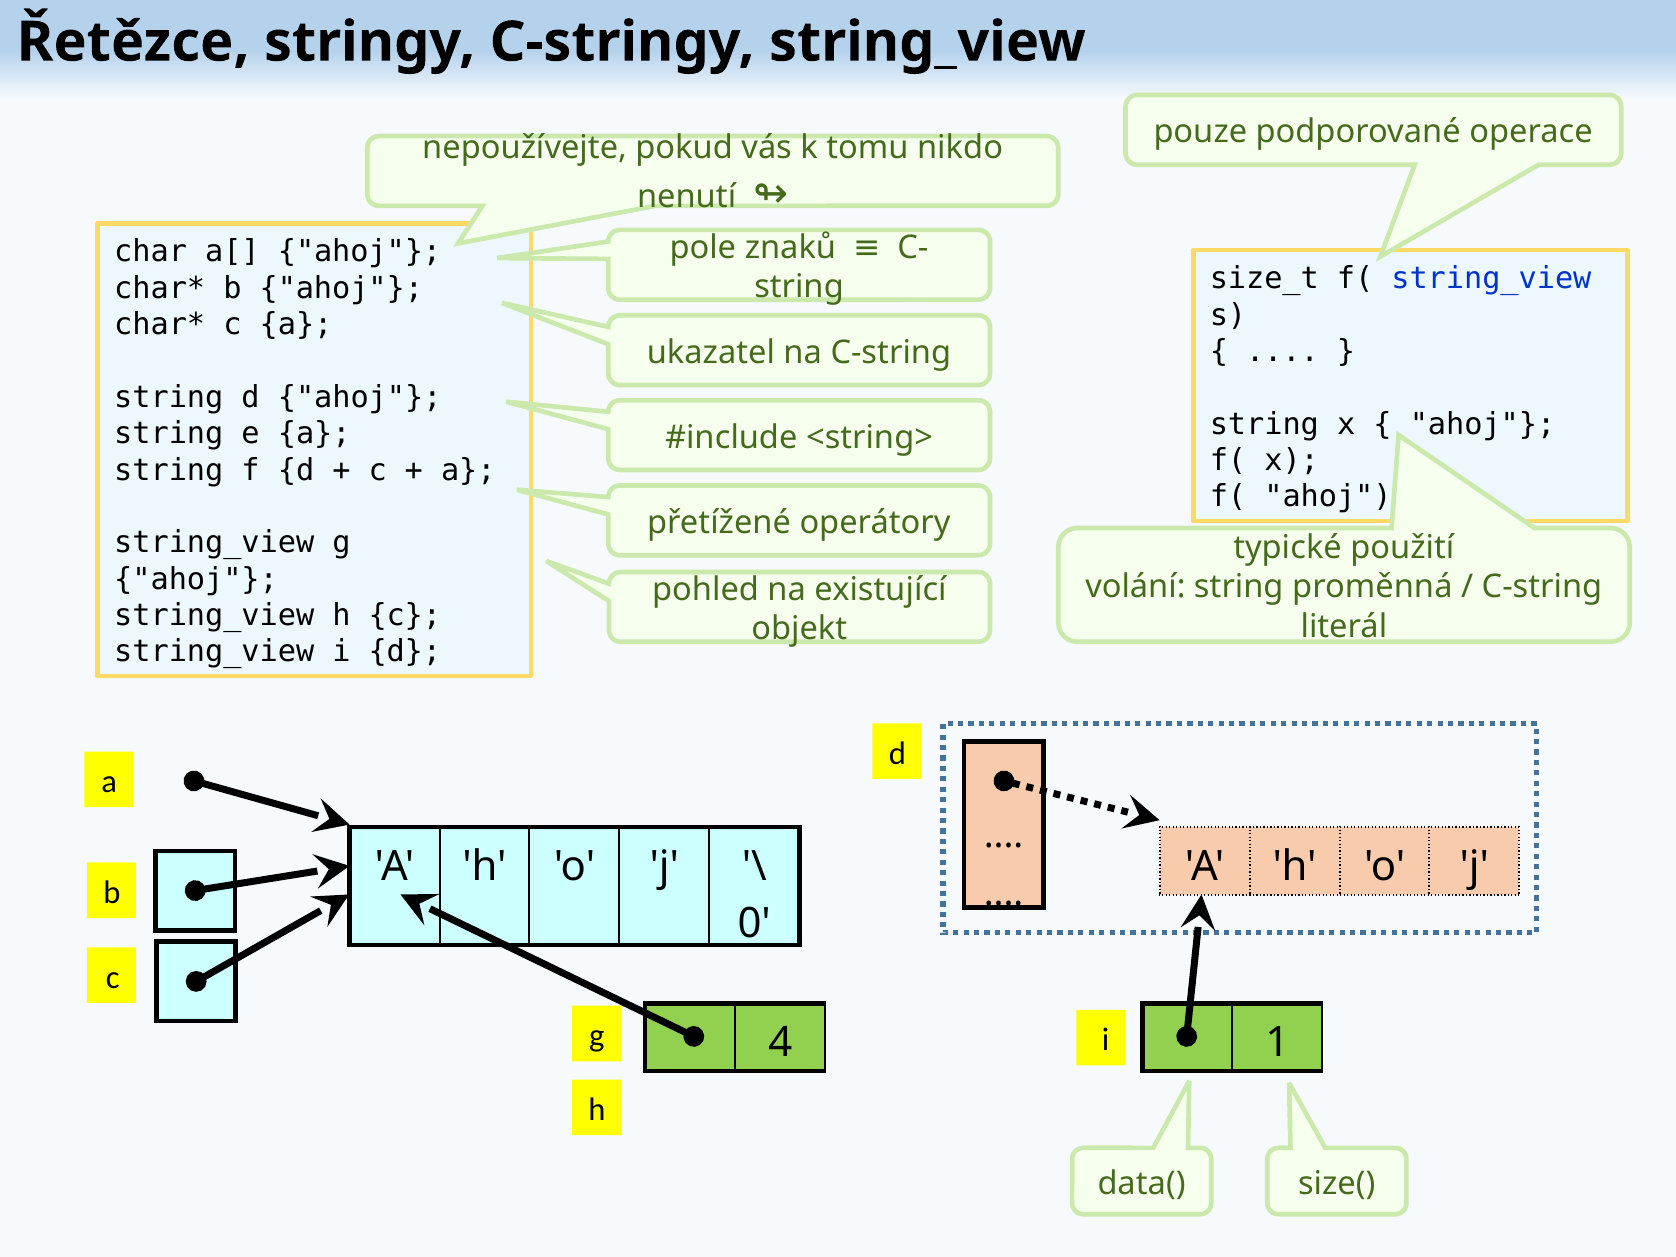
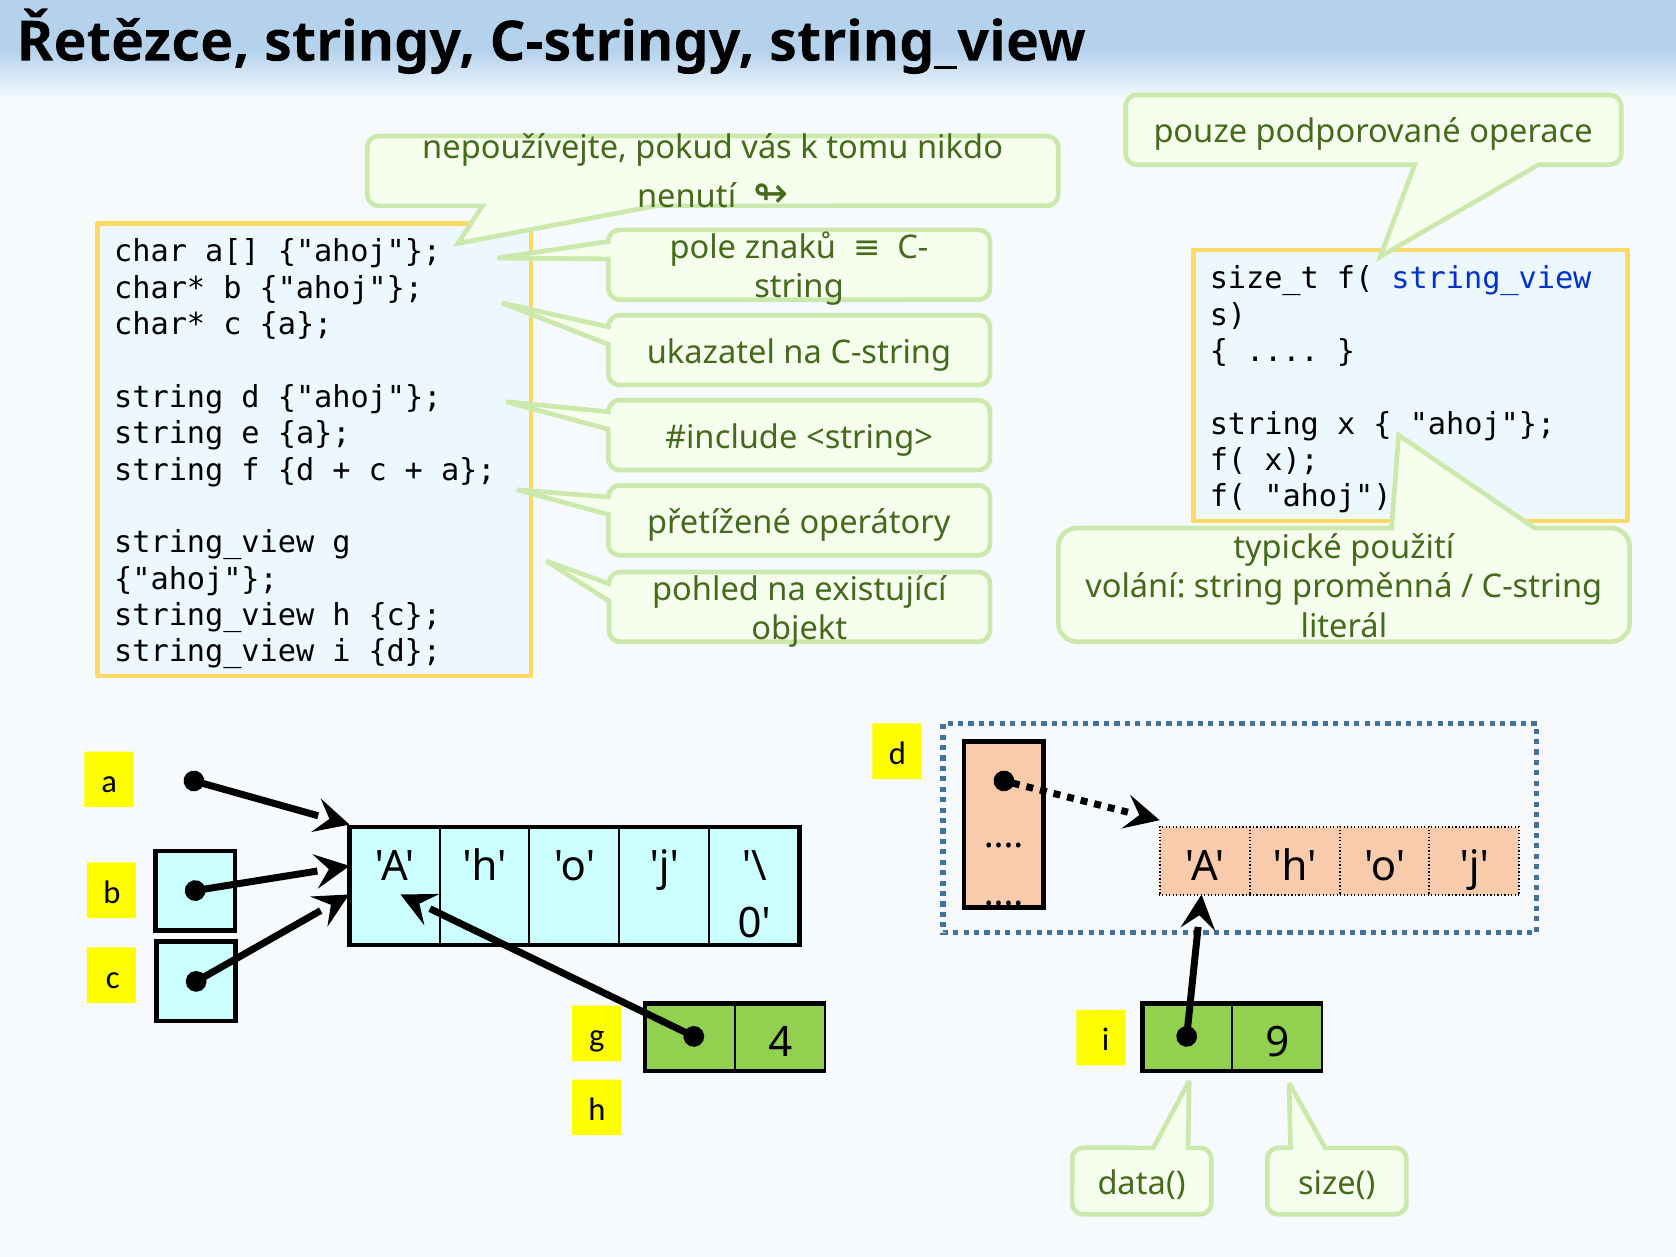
1: 1 -> 9
